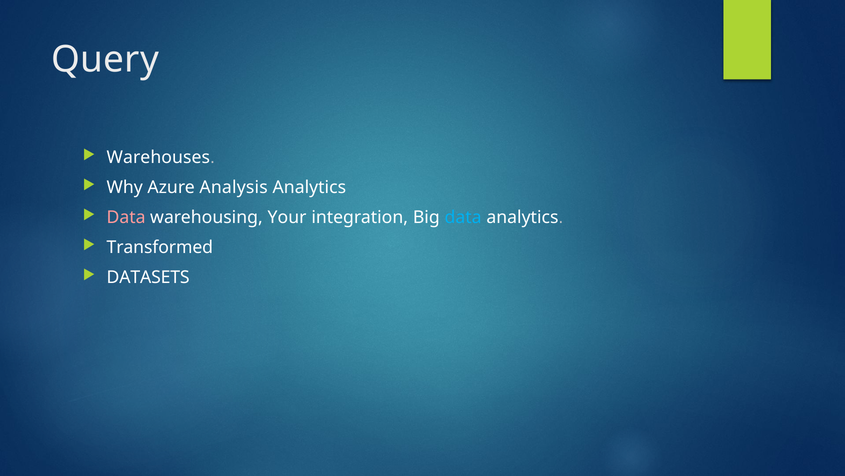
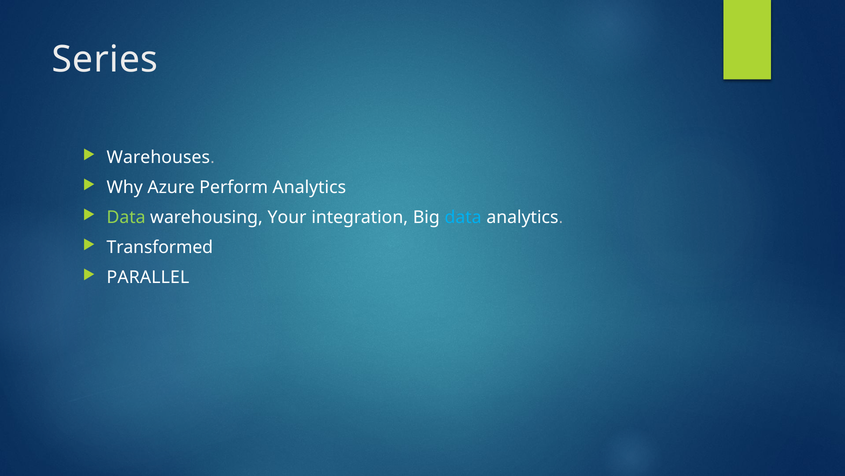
Query: Query -> Series
Analysis: Analysis -> Perform
Data at (126, 217) colour: pink -> light green
DATASETS: DATASETS -> PARALLEL
